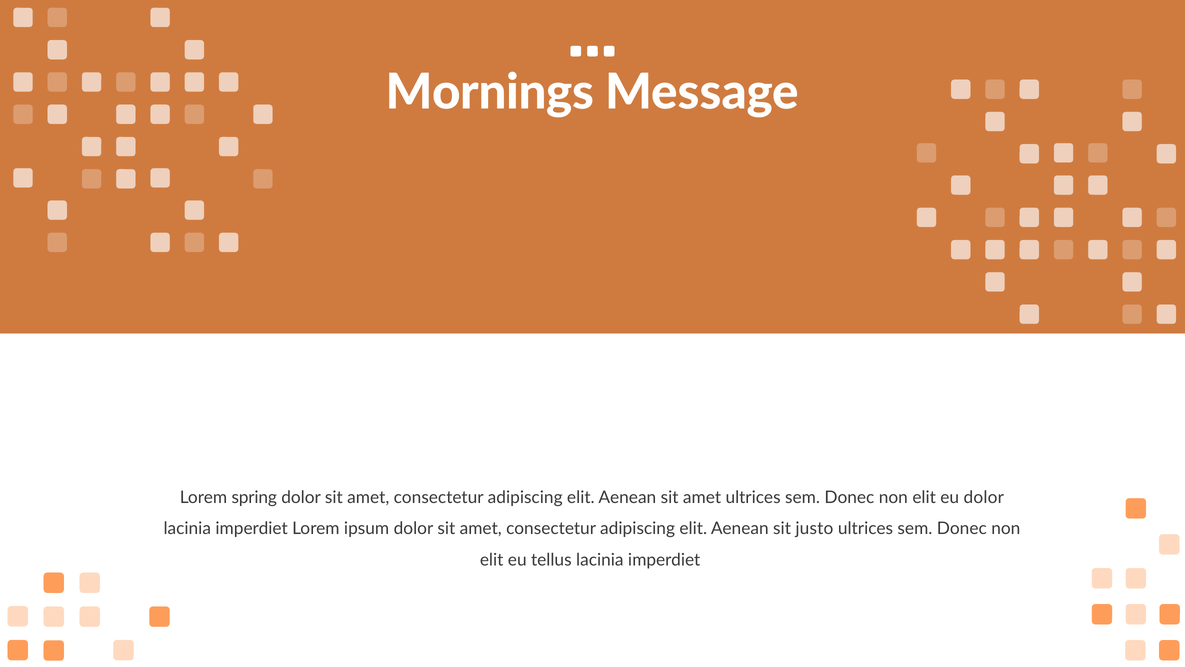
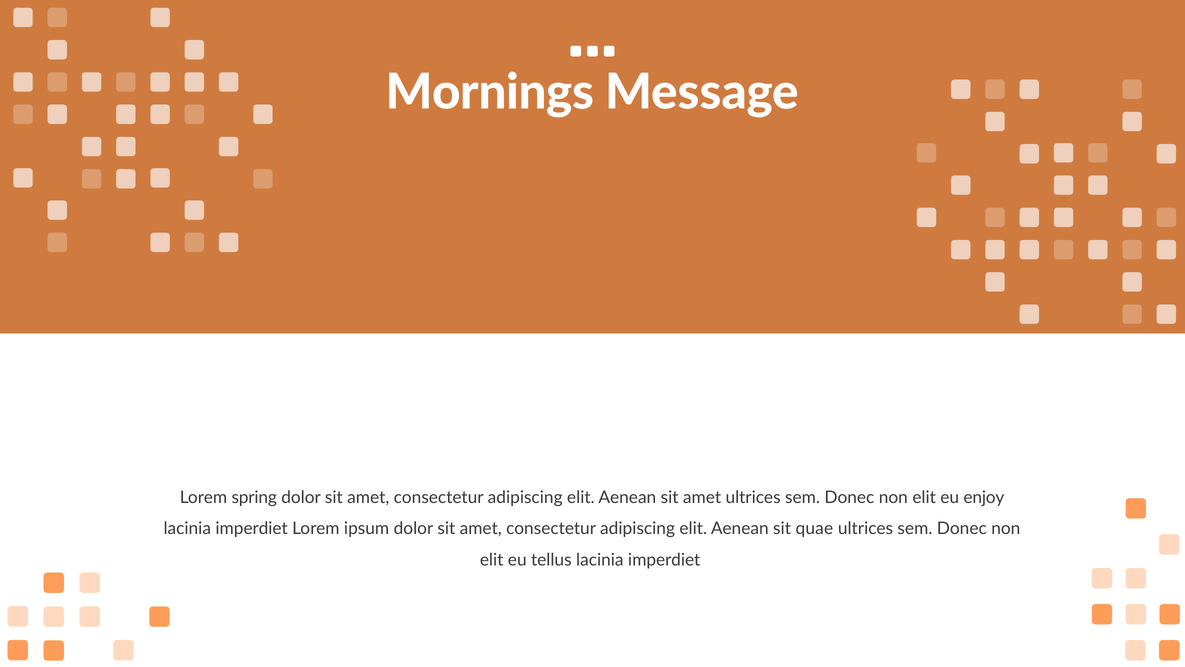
eu dolor: dolor -> enjoy
justo: justo -> quae
